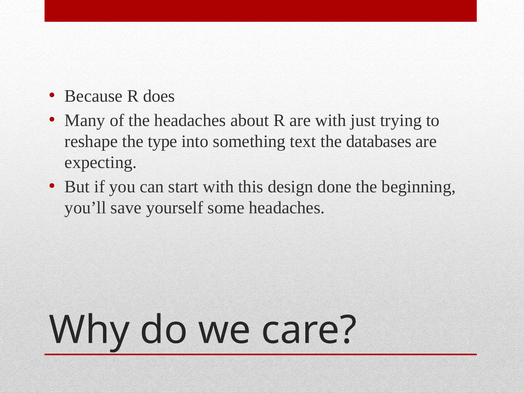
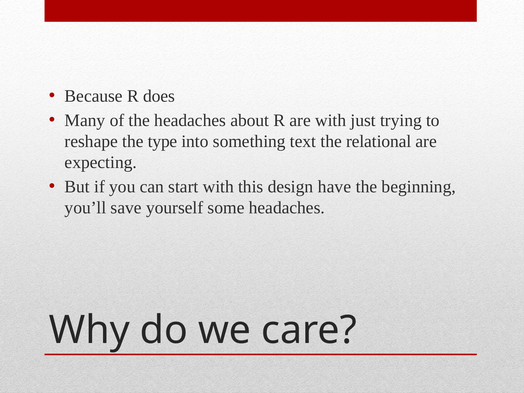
databases: databases -> relational
done: done -> have
